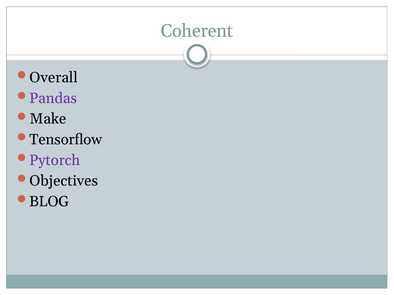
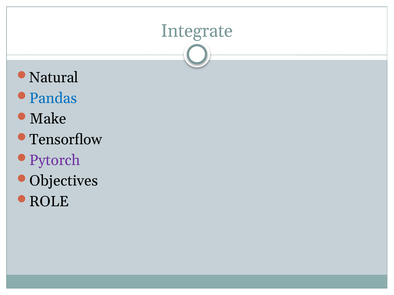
Coherent: Coherent -> Integrate
Overall: Overall -> Natural
Pandas colour: purple -> blue
BLOG: BLOG -> ROLE
